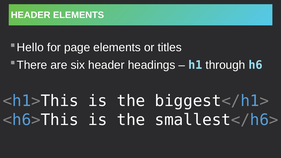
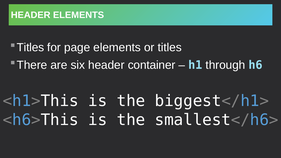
Hello at (30, 48): Hello -> Titles
headings: headings -> container
